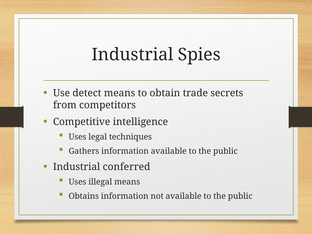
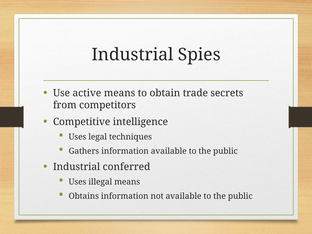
detect: detect -> active
